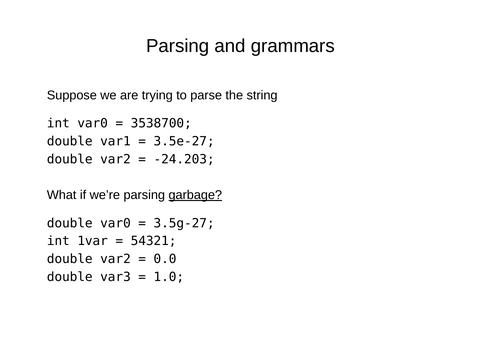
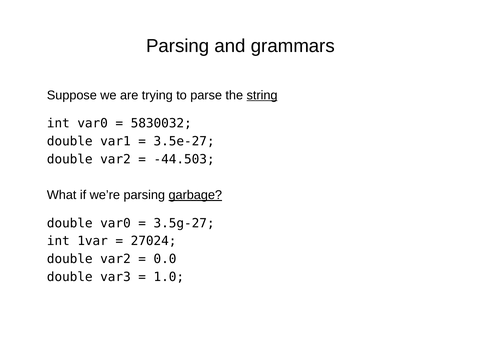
string underline: none -> present
3538700: 3538700 -> 5830032
-24.203: -24.203 -> -44.503
54321: 54321 -> 27024
